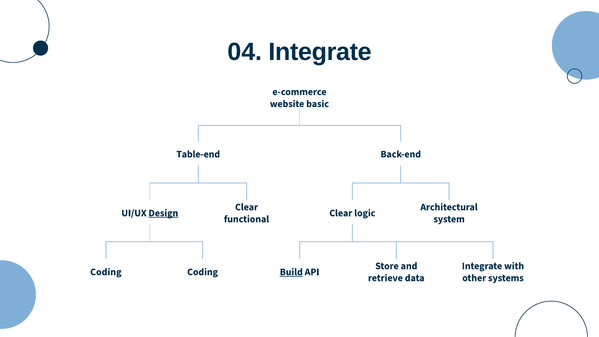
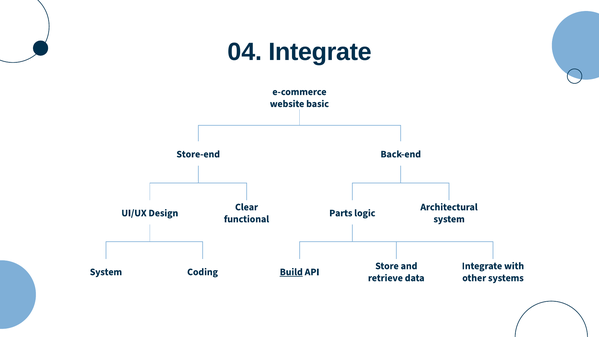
Table-end: Table-end -> Store-end
Design underline: present -> none
Clear at (341, 213): Clear -> Parts
Coding at (106, 272): Coding -> System
